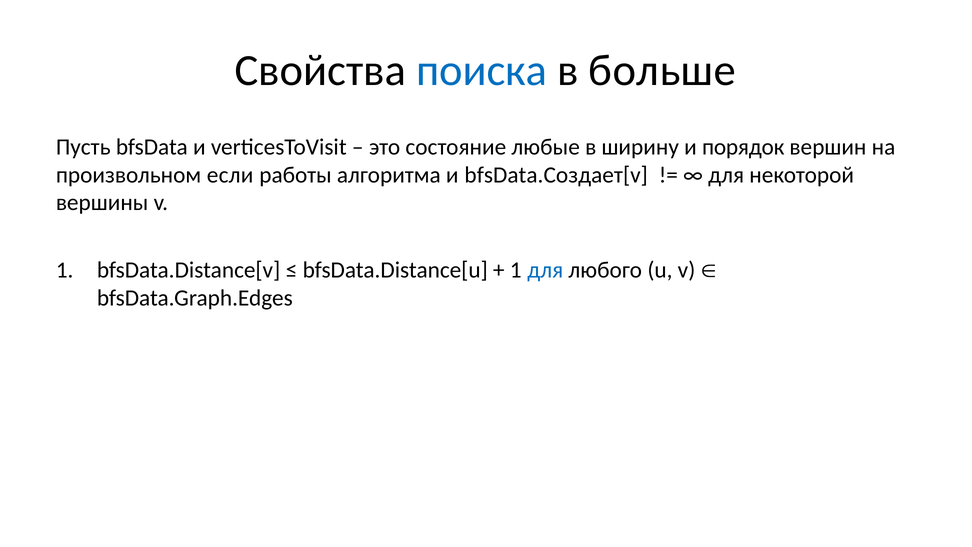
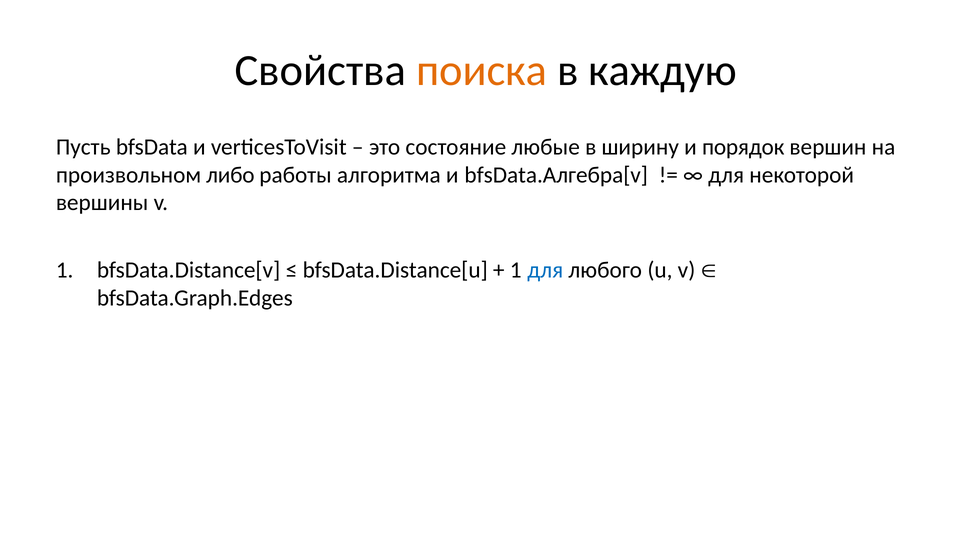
поиска colour: blue -> orange
больше: больше -> каждую
произвольном если: если -> либо
bfsData.Создает[v: bfsData.Создает[v -> bfsData.Алгебра[v
